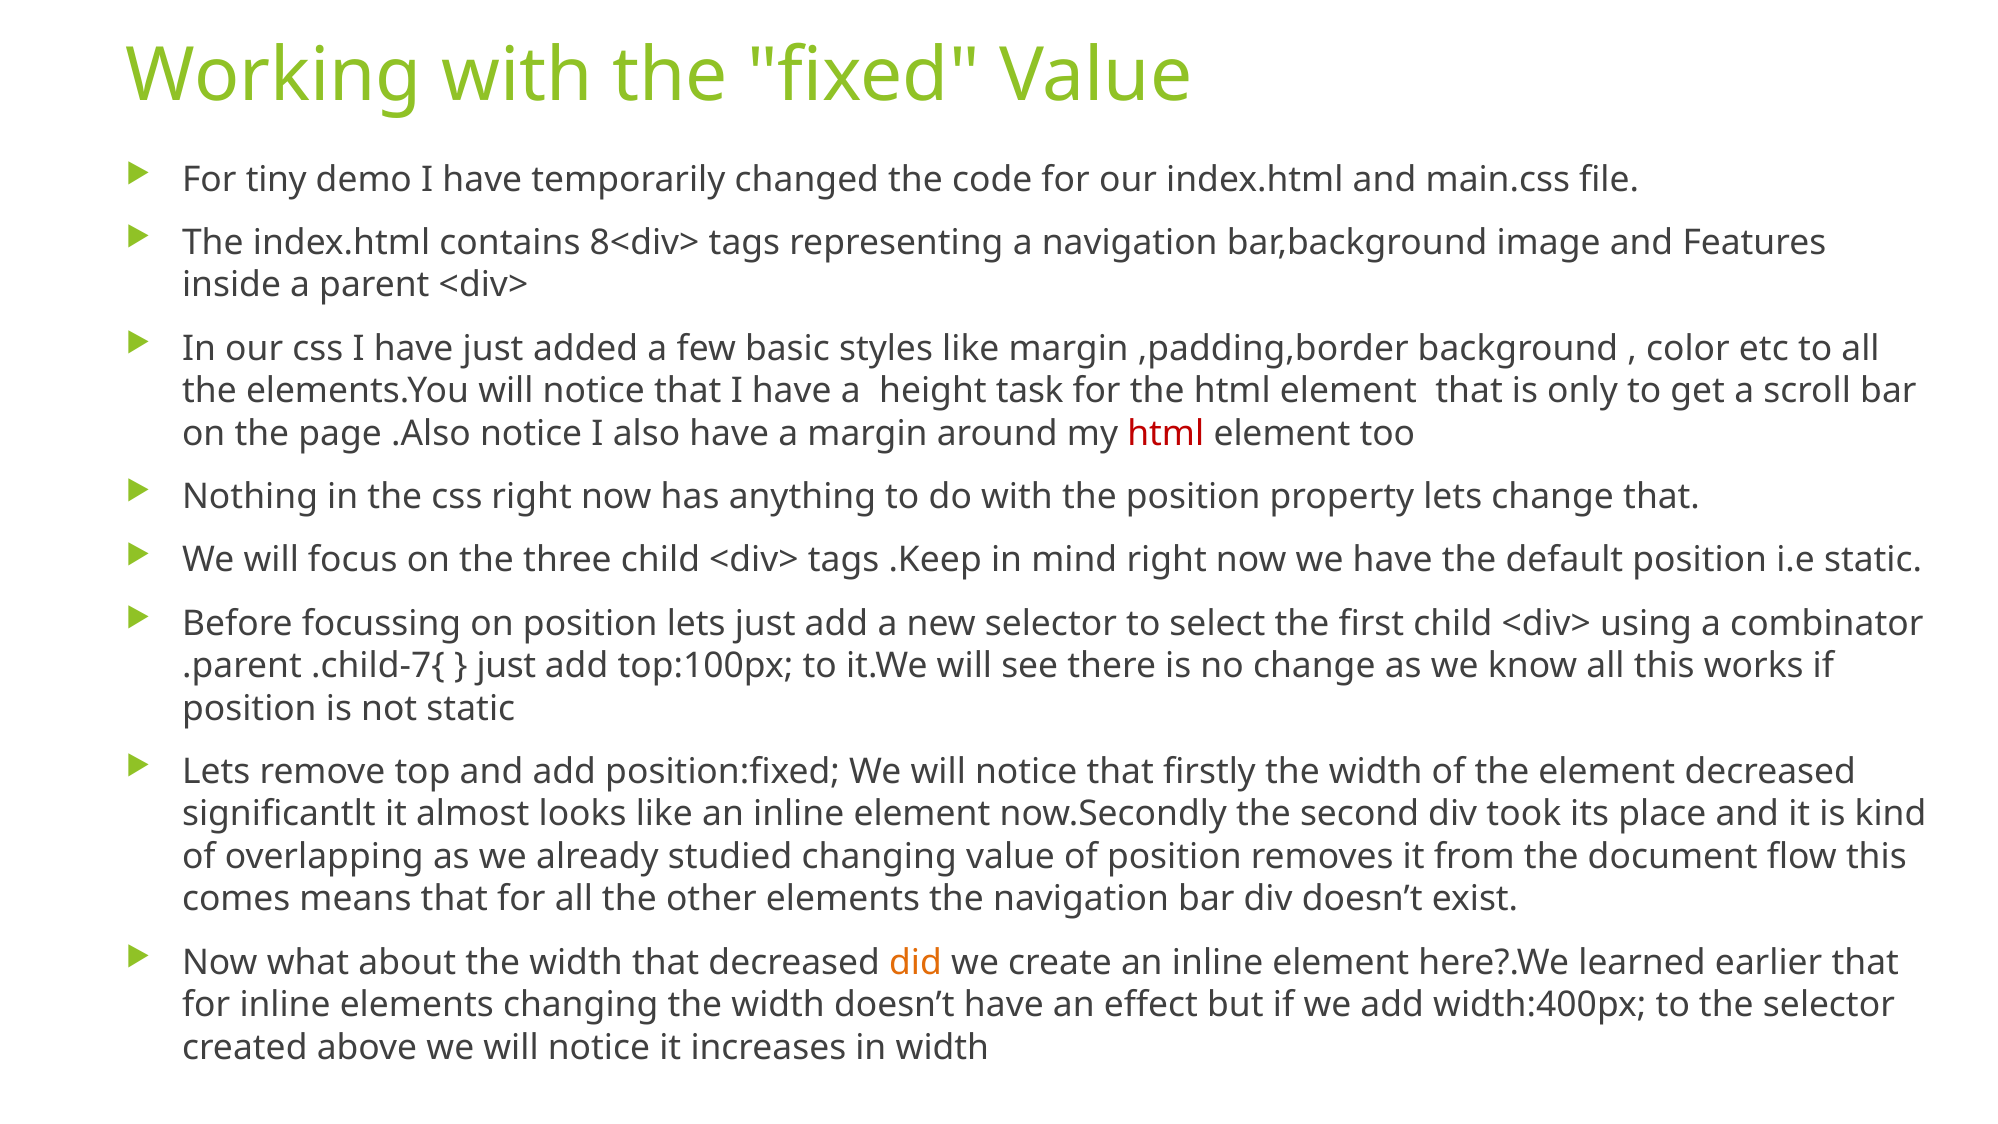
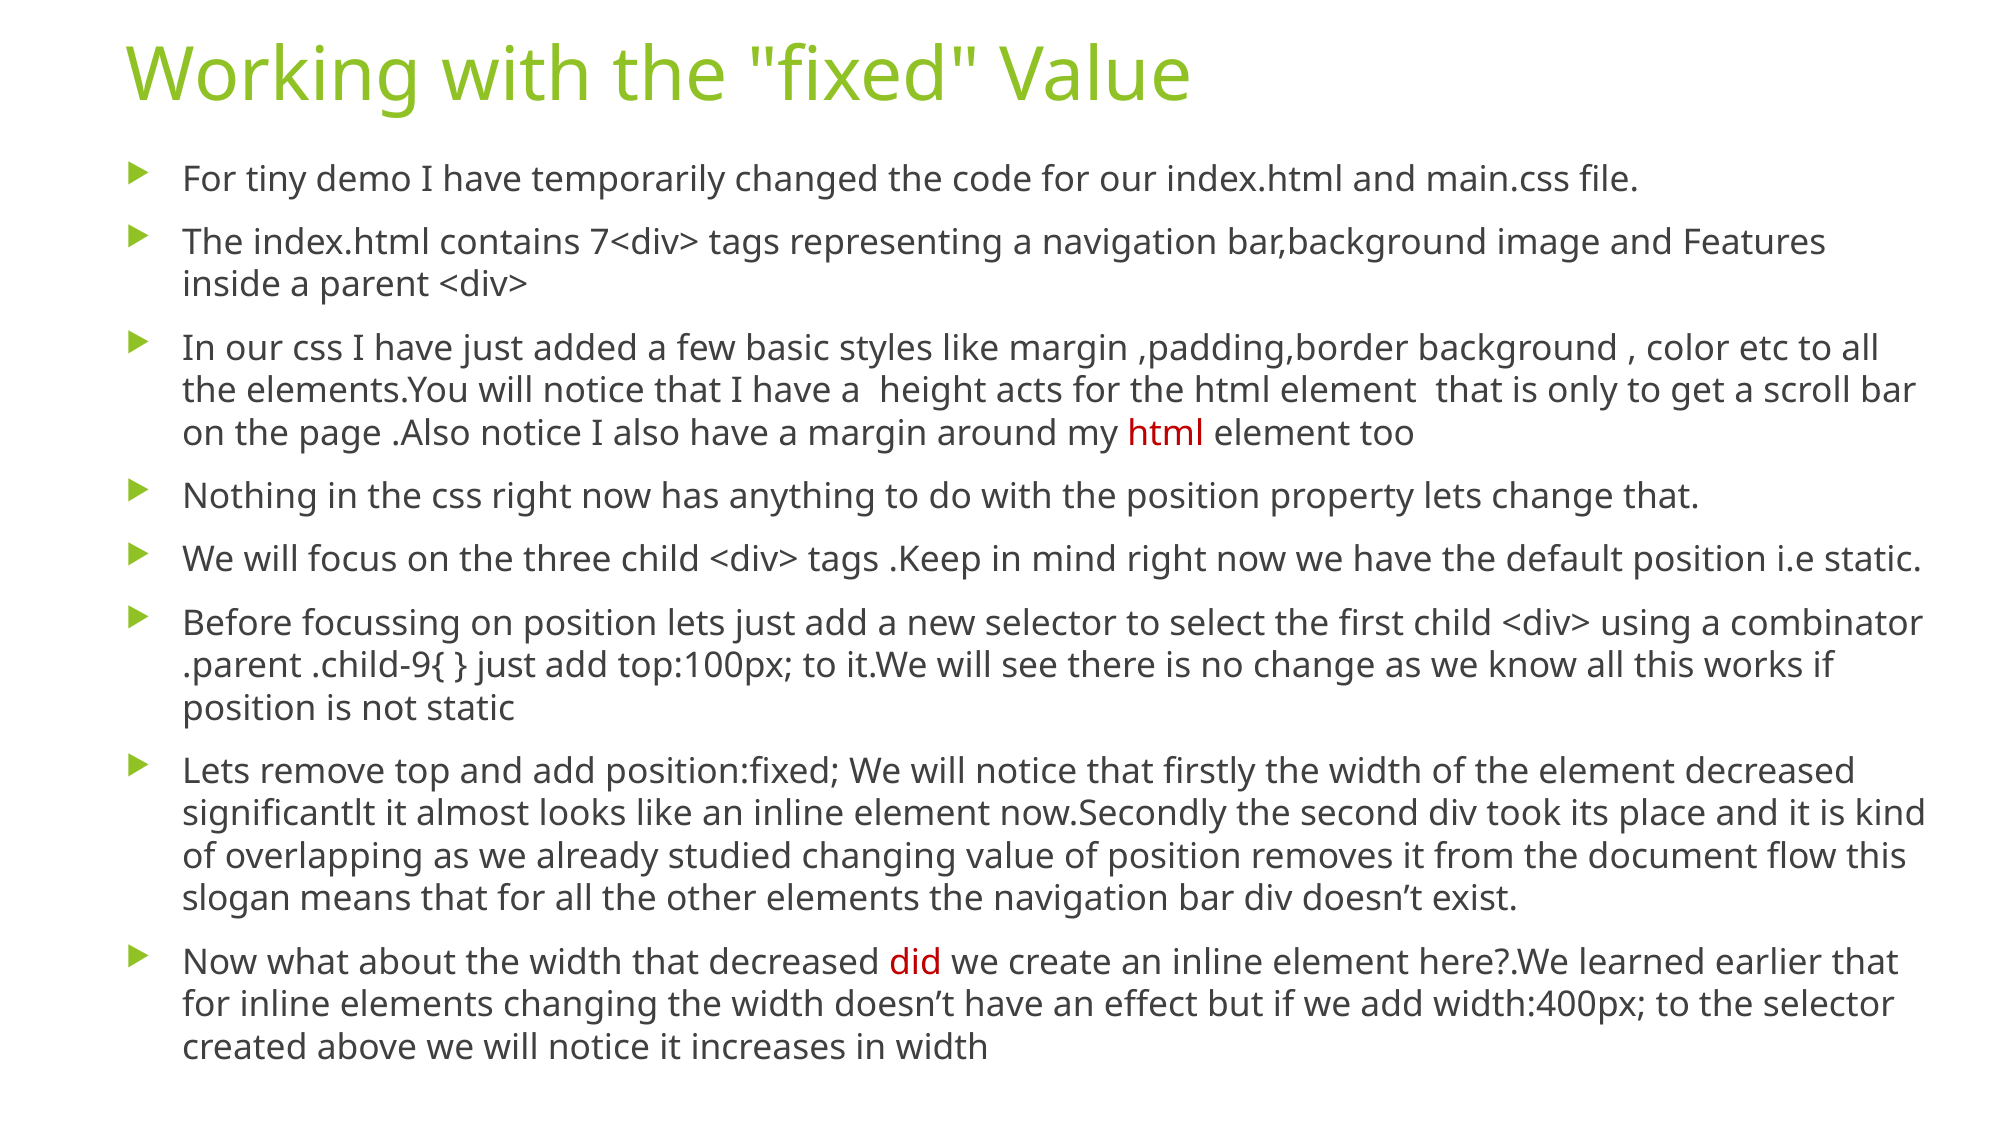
8<div>: 8<div> -> 7<div>
task: task -> acts
.child-7{: .child-7{ -> .child-9{
comes: comes -> slogan
did colour: orange -> red
